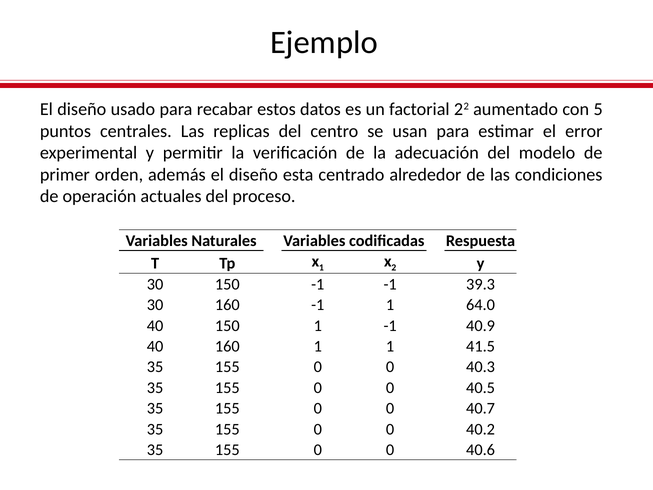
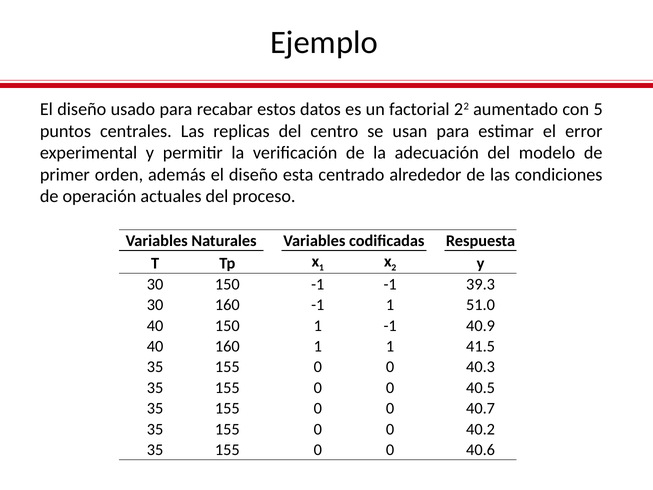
64.0: 64.0 -> 51.0
